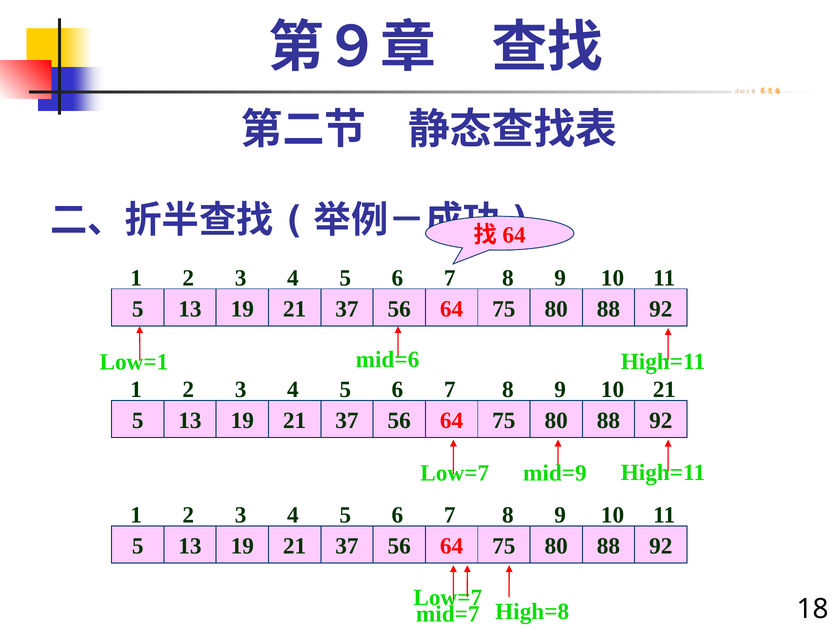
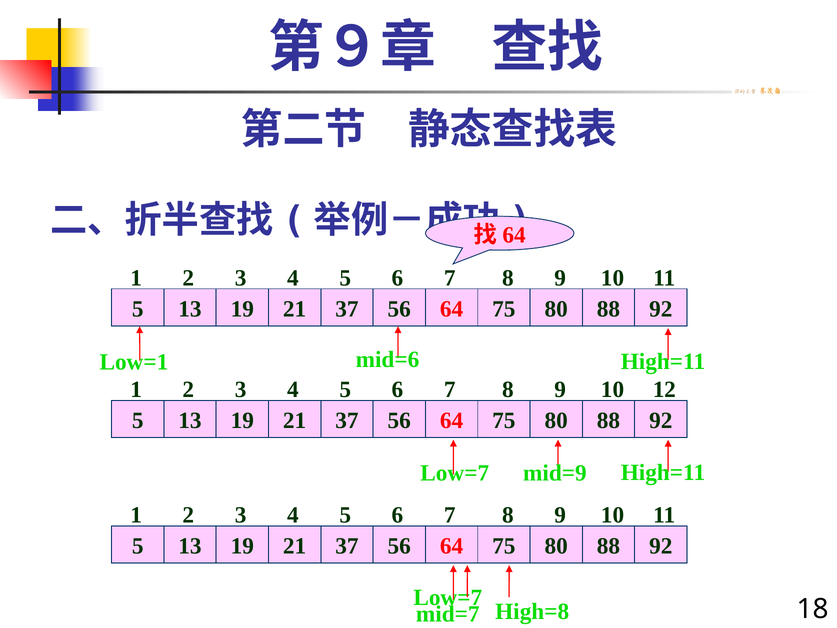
10 21: 21 -> 12
